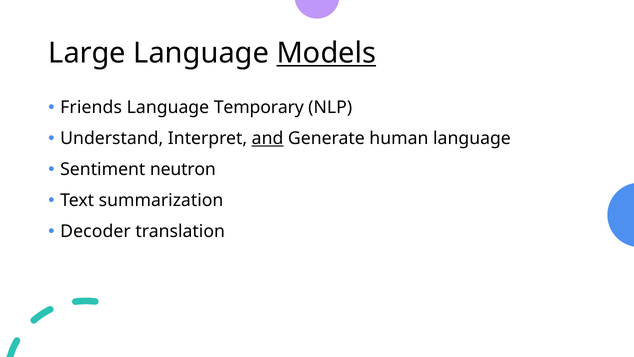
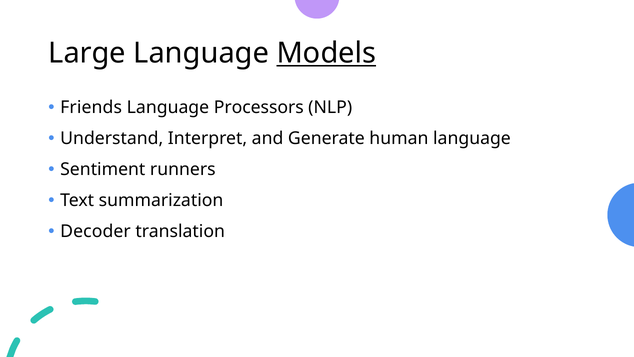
Temporary: Temporary -> Processors
and underline: present -> none
neutron: neutron -> runners
